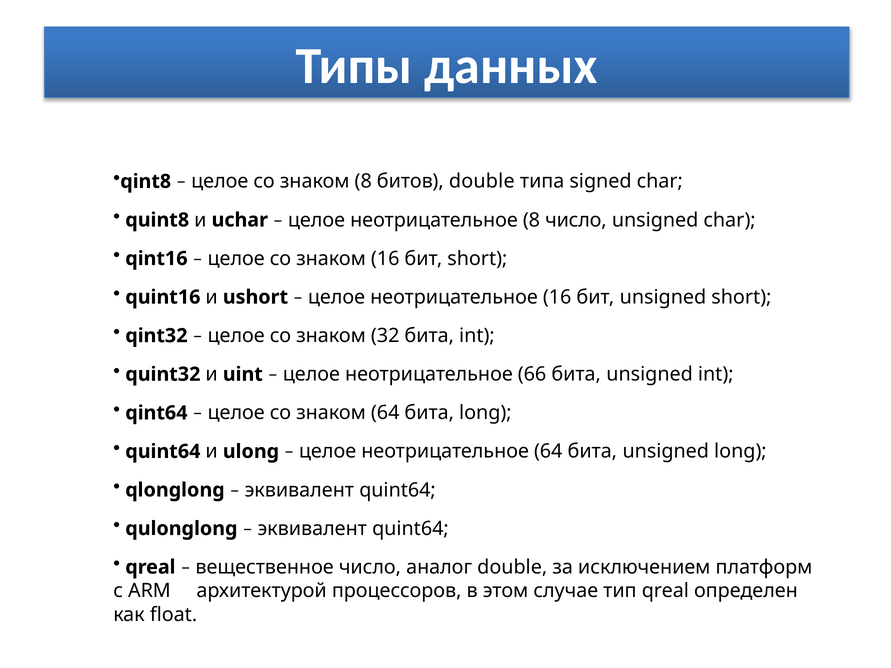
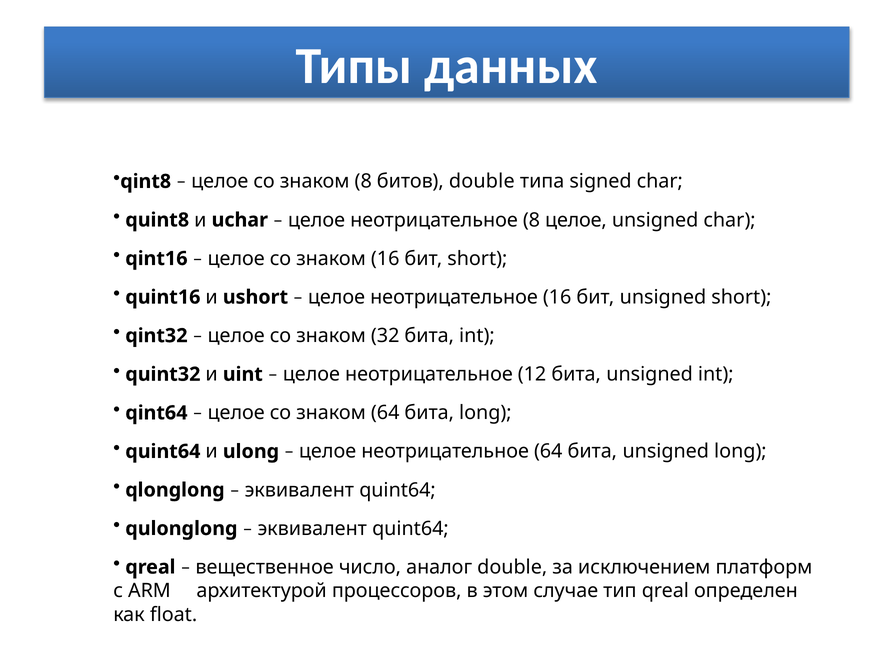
8 число: число -> целое
66: 66 -> 12
